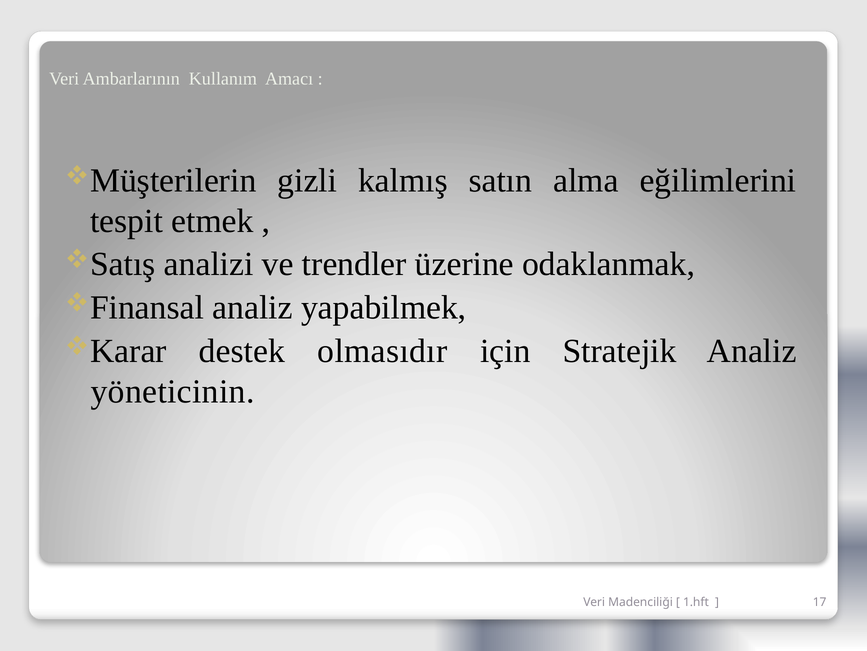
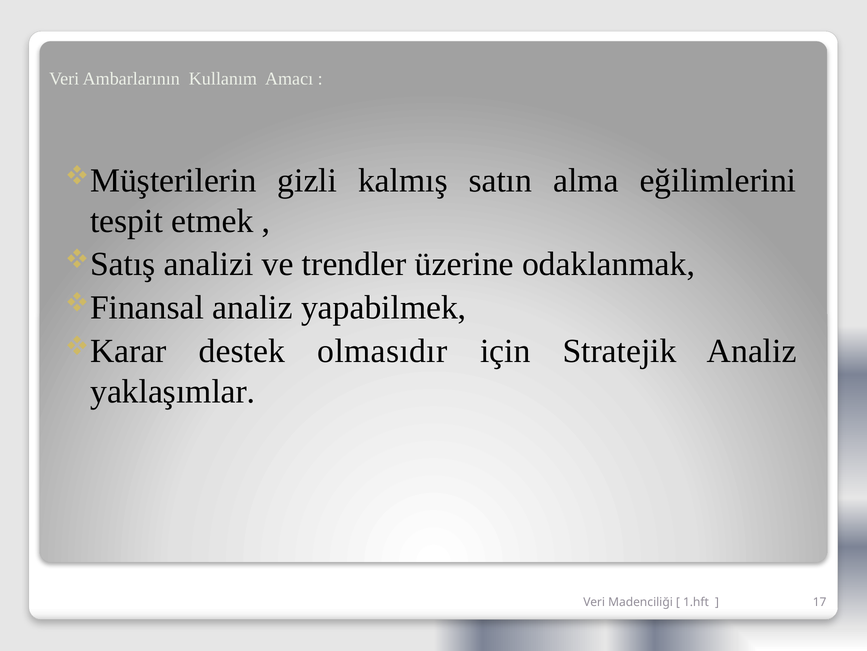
yöneticinin: yöneticinin -> yaklaşımlar
